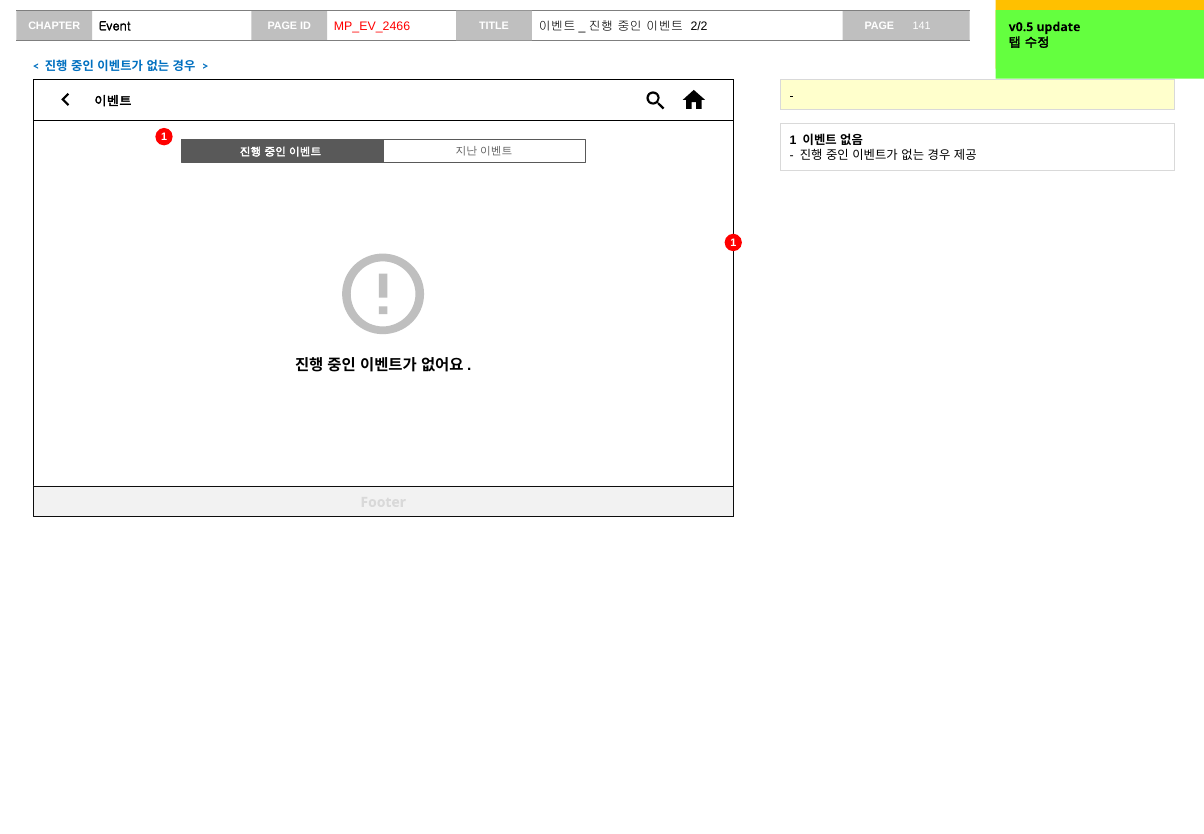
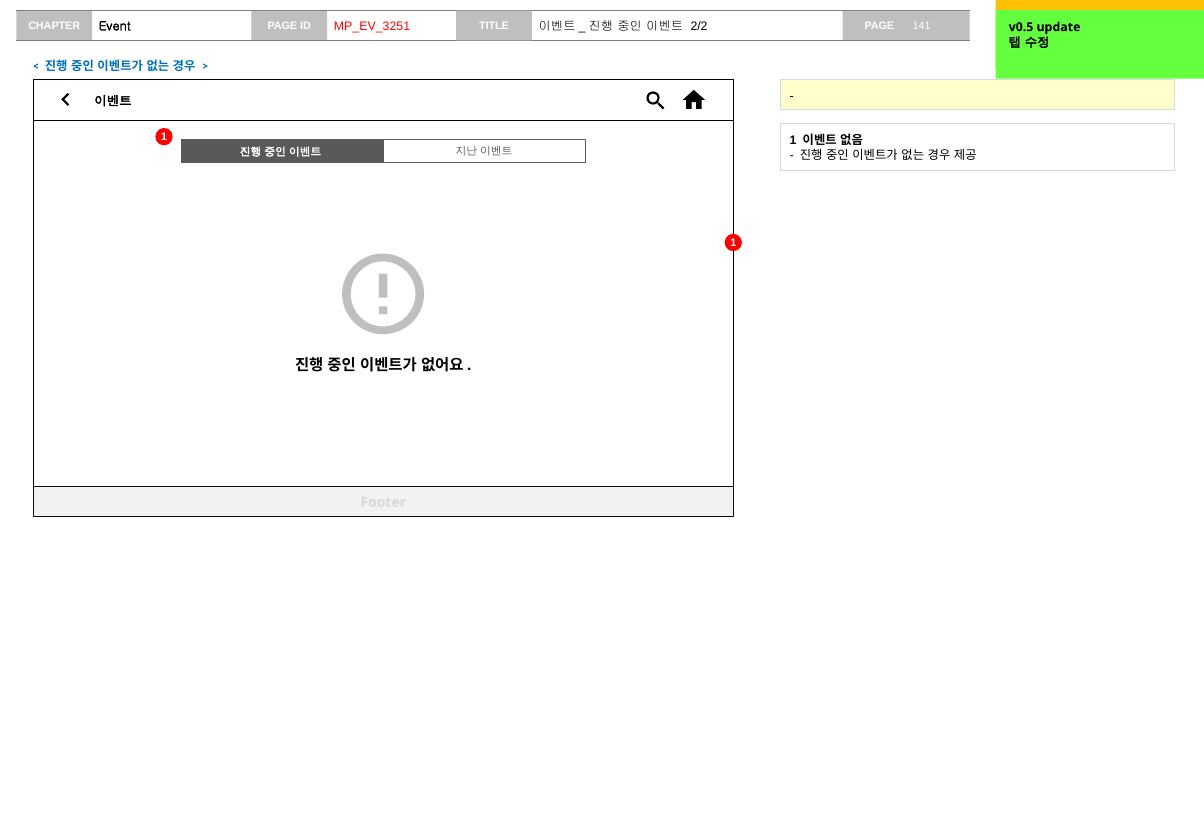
MP_EV_2466: MP_EV_2466 -> MP_EV_3251
